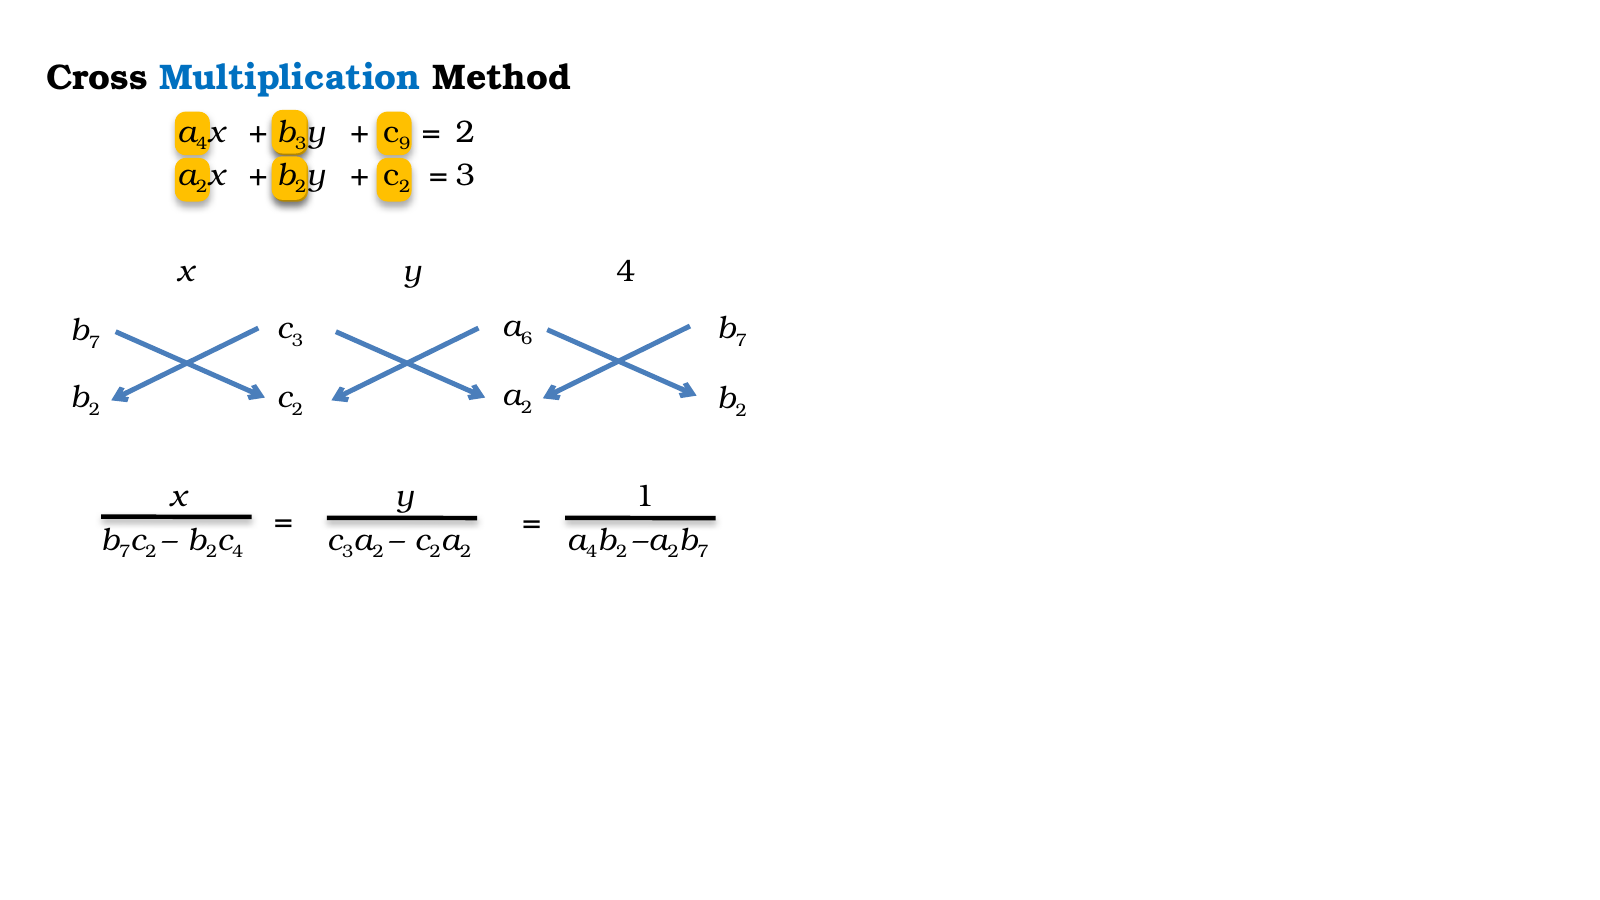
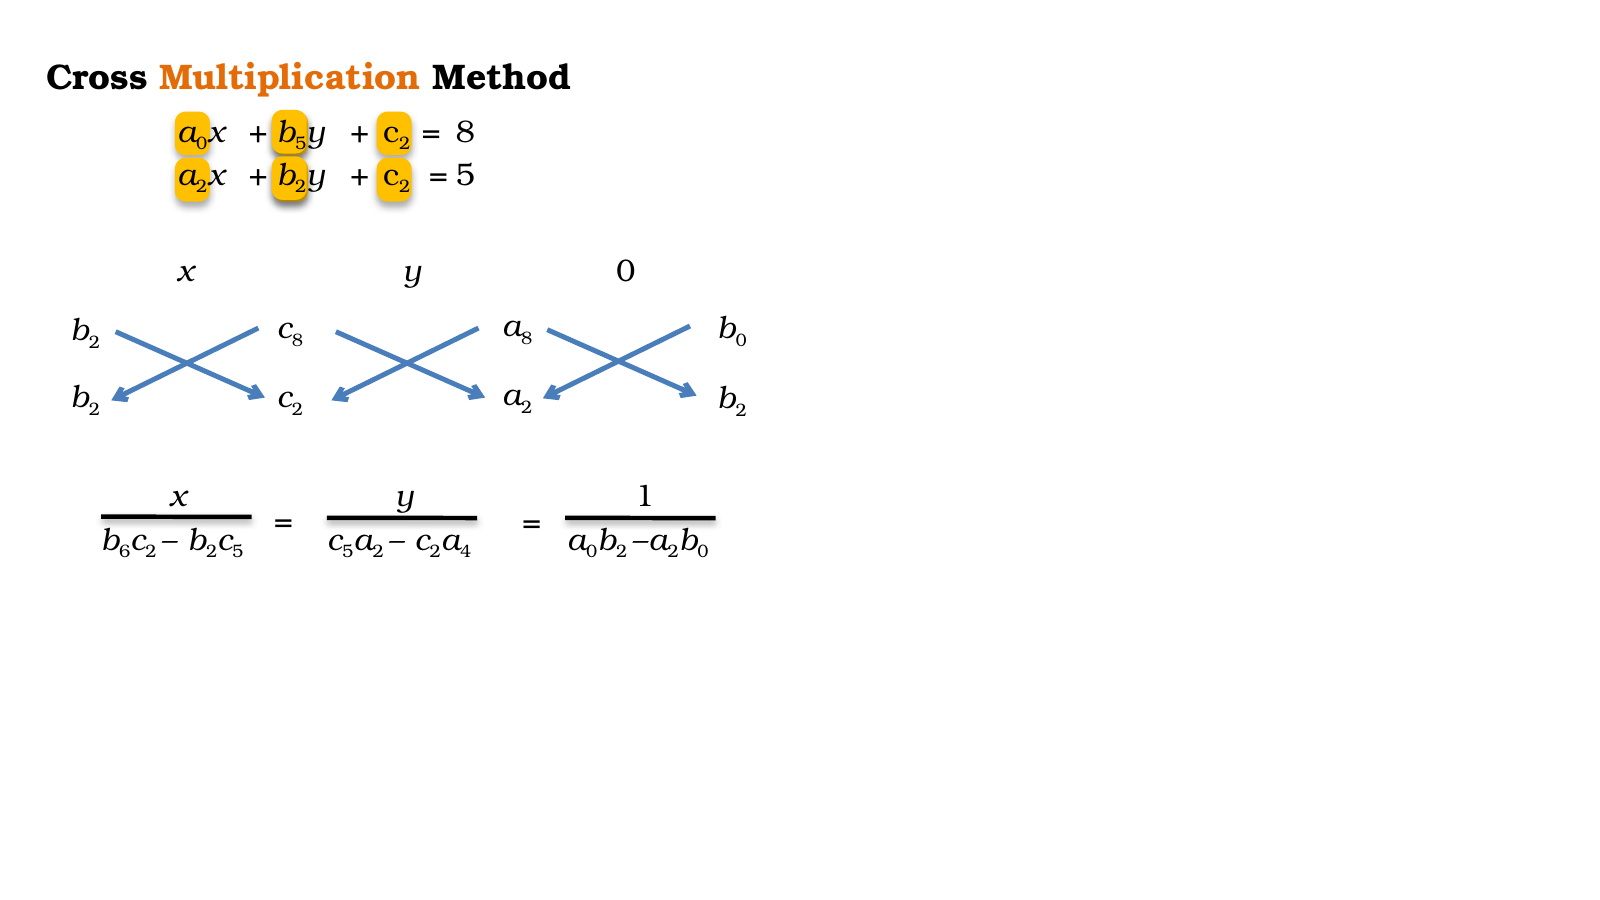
Multiplication colour: blue -> orange
4 at (202, 144): 4 -> 0
3 at (301, 144): 3 -> 5
9 at (405, 144): 9 -> 2
2 at (465, 132): 2 -> 8
3 at (465, 175): 3 -> 5
y 4: 4 -> 0
6 at (527, 338): 6 -> 8
3 at (297, 340): 3 -> 8
7 at (741, 341): 7 -> 0
7 at (94, 342): 7 -> 2
7 at (125, 552): 7 -> 6
4 at (238, 552): 4 -> 5
3 at (348, 552): 3 -> 5
2 at (466, 552): 2 -> 4
4 at (592, 552): 4 -> 0
7 at (703, 552): 7 -> 0
